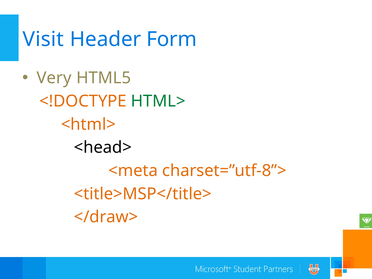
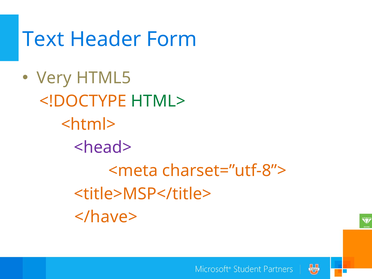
Visit: Visit -> Text
<head> colour: black -> purple
</draw>: </draw> -> </have>
